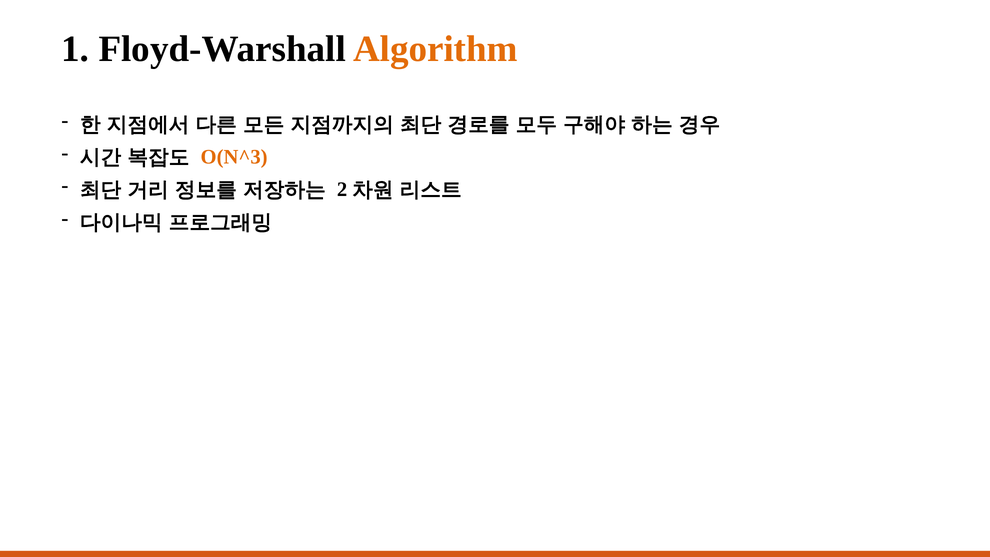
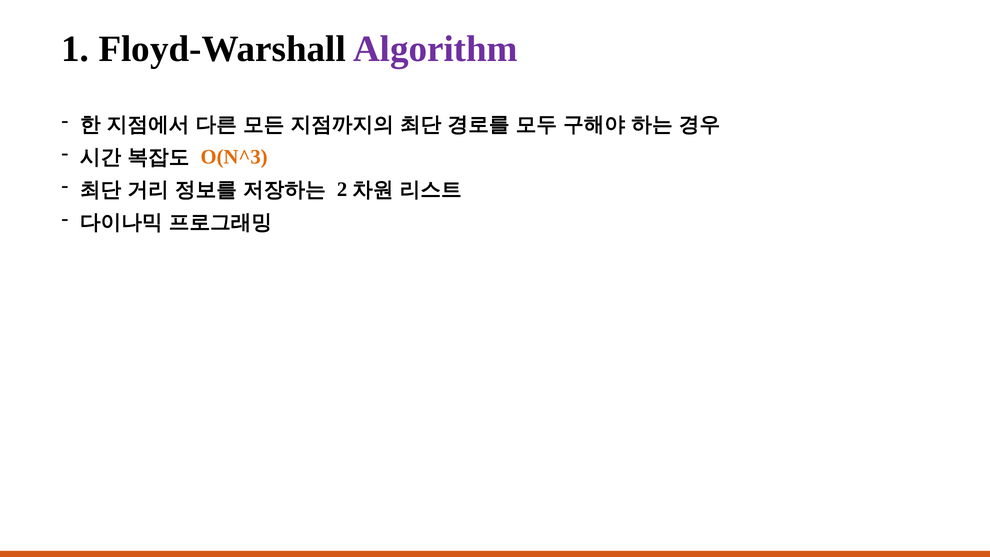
Algorithm colour: orange -> purple
